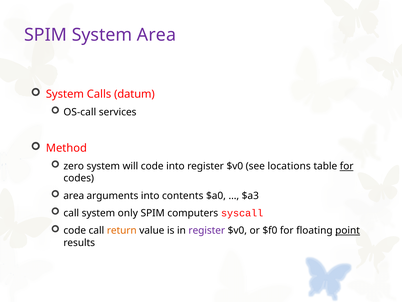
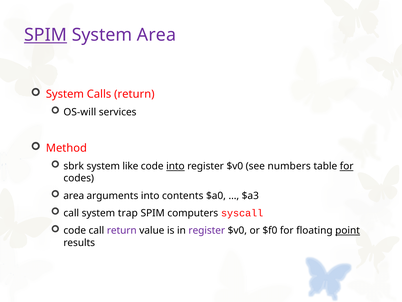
SPIM at (46, 35) underline: none -> present
Calls datum: datum -> return
OS-call: OS-call -> OS-will
zero: zero -> sbrk
will: will -> like
into at (175, 166) underline: none -> present
locations: locations -> numbers
only: only -> trap
return at (122, 230) colour: orange -> purple
